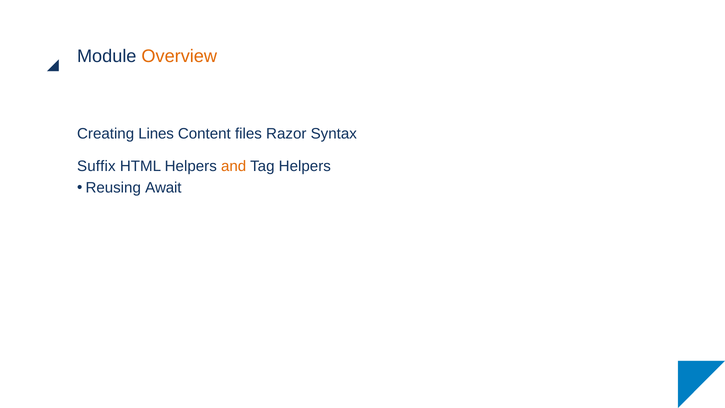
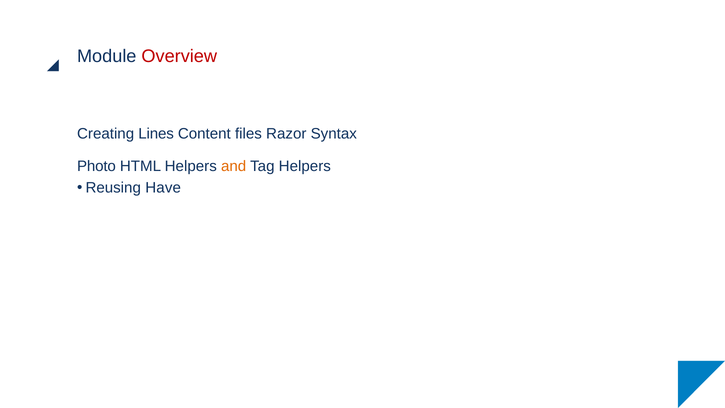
Overview colour: orange -> red
Suffix: Suffix -> Photo
Await: Await -> Have
